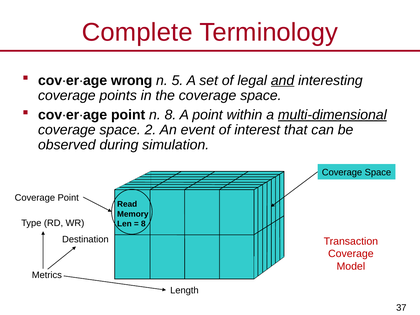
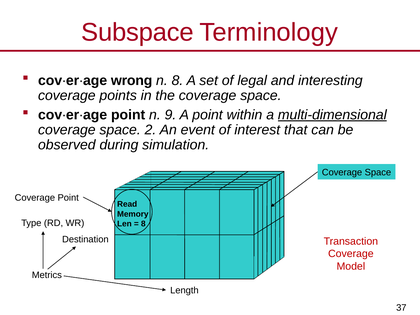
Complete: Complete -> Subspace
n 5: 5 -> 8
and underline: present -> none
n 8: 8 -> 9
